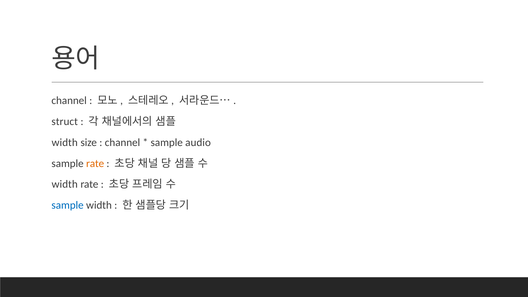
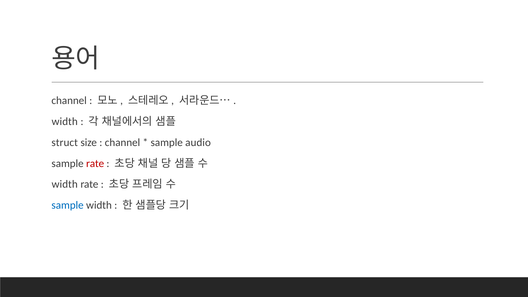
struct at (65, 122): struct -> width
width at (65, 142): width -> struct
rate at (95, 163) colour: orange -> red
